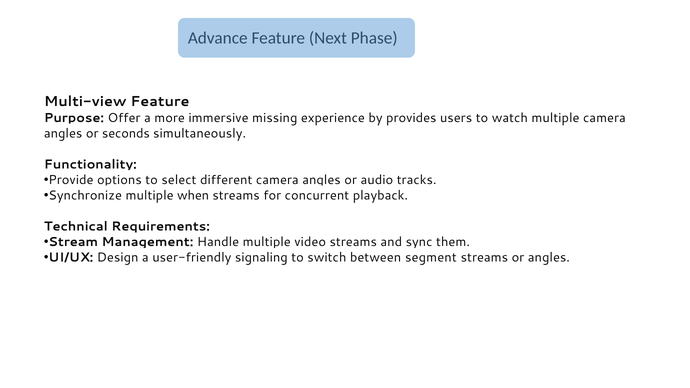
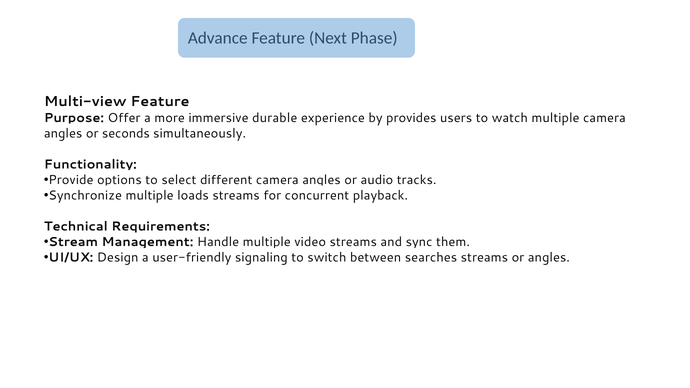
missing: missing -> durable
when: when -> loads
segment: segment -> searches
